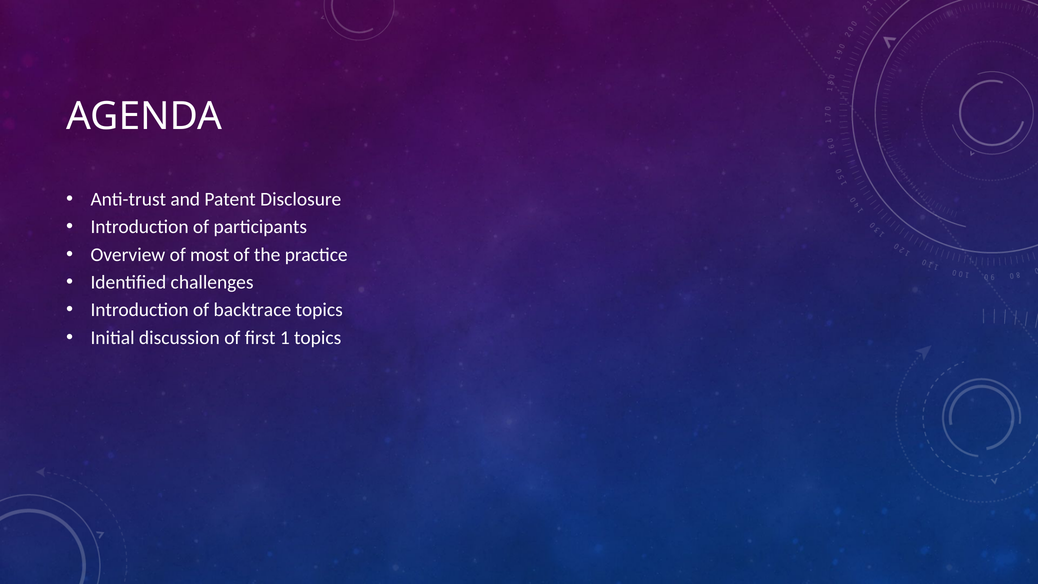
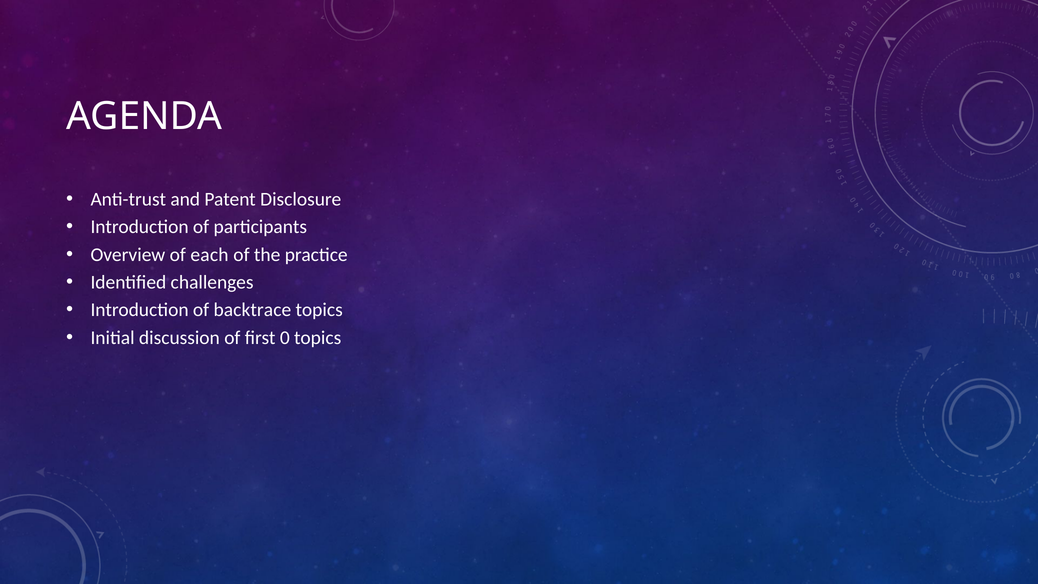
most: most -> each
1: 1 -> 0
